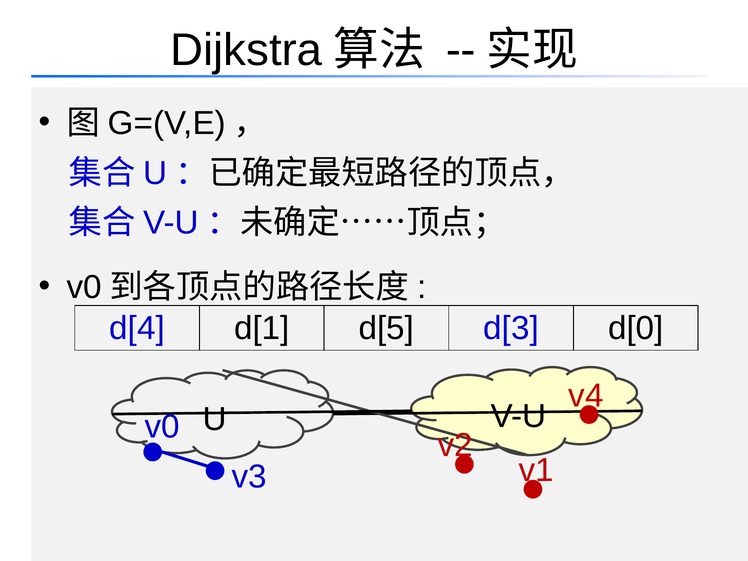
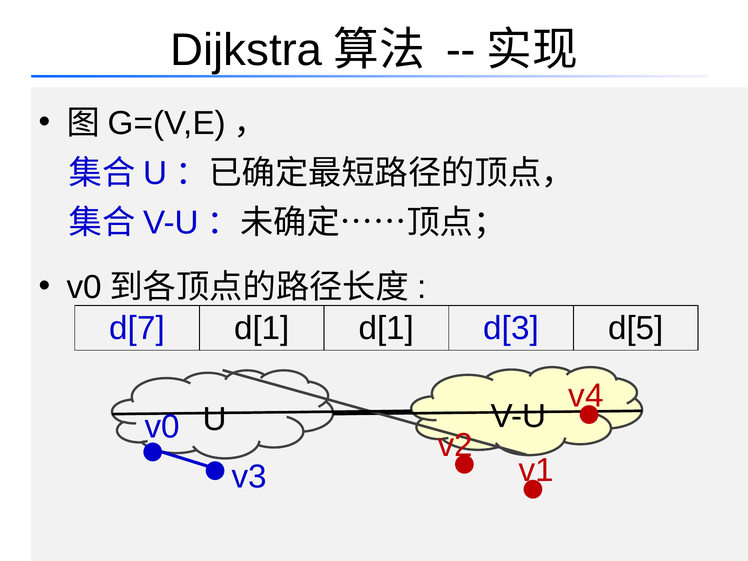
d[4: d[4 -> d[7
d[1 d[5: d[5 -> d[1
d[0: d[0 -> d[5
